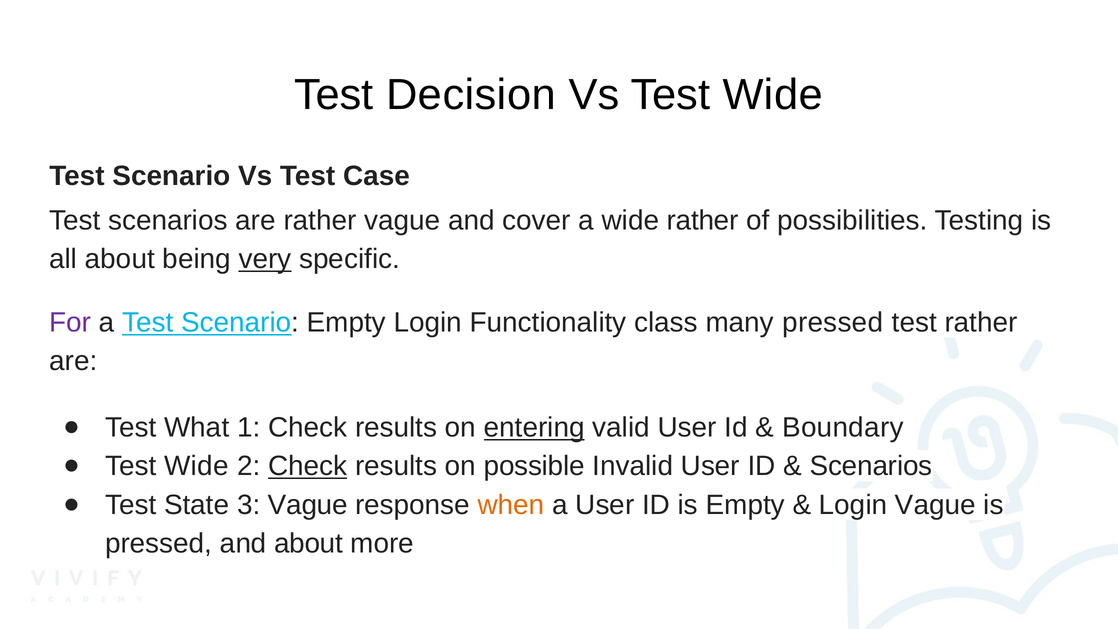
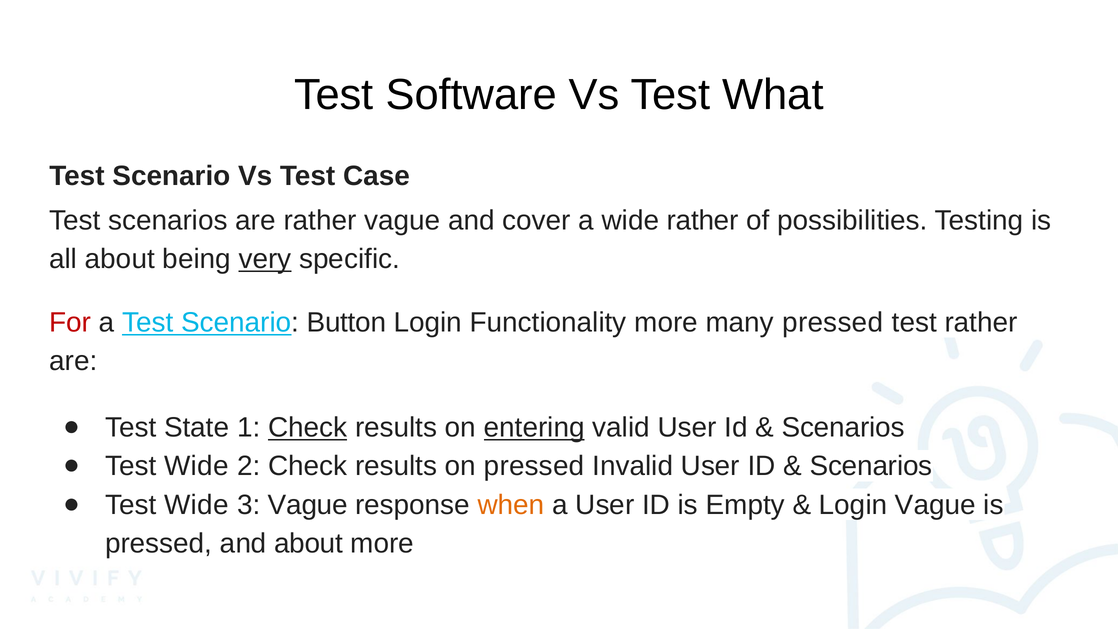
Decision: Decision -> Software
Vs Test Wide: Wide -> What
For colour: purple -> red
Scenario Empty: Empty -> Button
Functionality class: class -> more
What: What -> State
Check at (308, 428) underline: none -> present
Boundary at (843, 428): Boundary -> Scenarios
Check at (308, 466) underline: present -> none
on possible: possible -> pressed
State at (197, 505): State -> Wide
